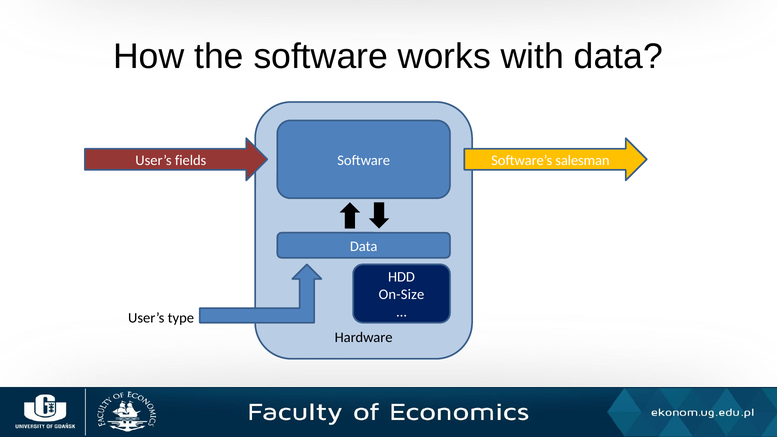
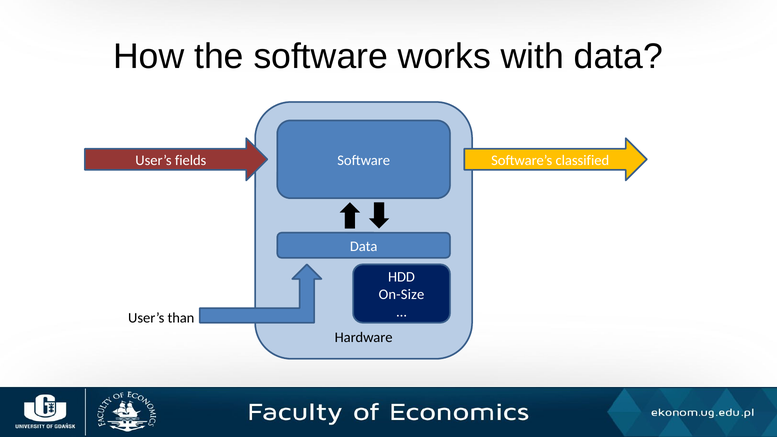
salesman: salesman -> classified
type: type -> than
